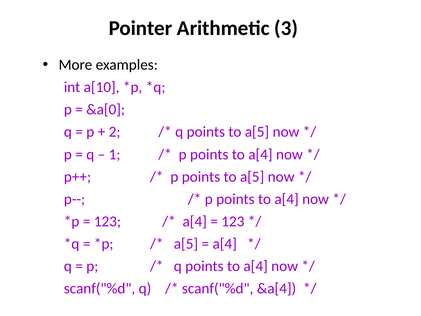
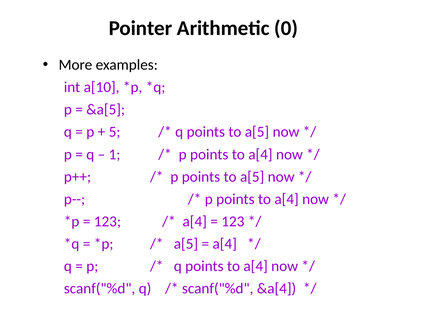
3: 3 -> 0
&a[0: &a[0 -> &a[5
2: 2 -> 5
